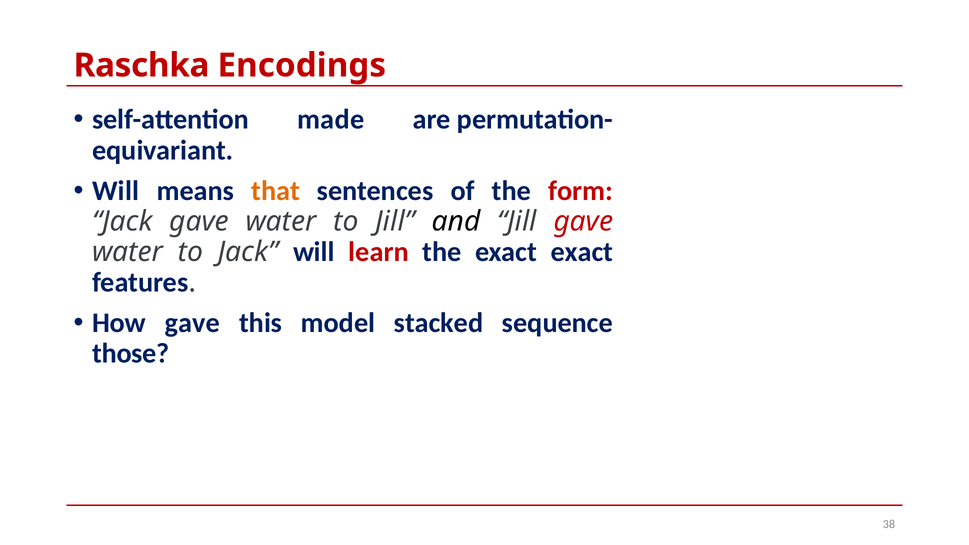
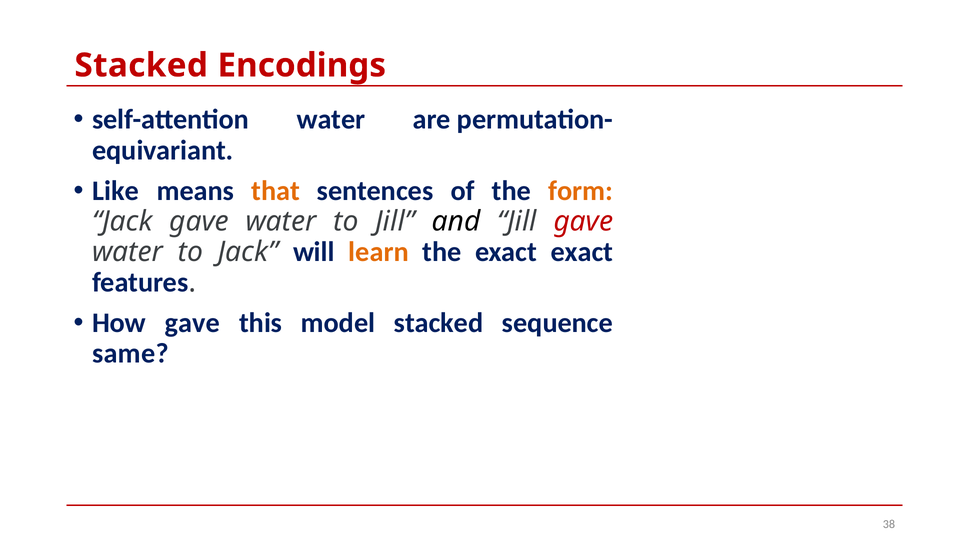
Raschka at (142, 65): Raschka -> Stacked
self-attention made: made -> water
Will at (116, 191): Will -> Like
form colour: red -> orange
learn colour: red -> orange
those: those -> same
